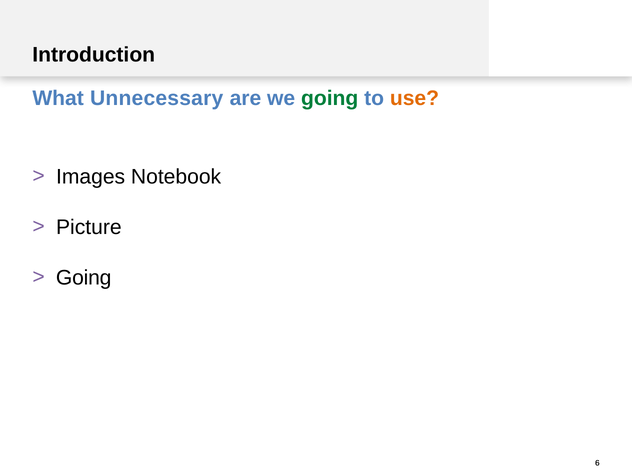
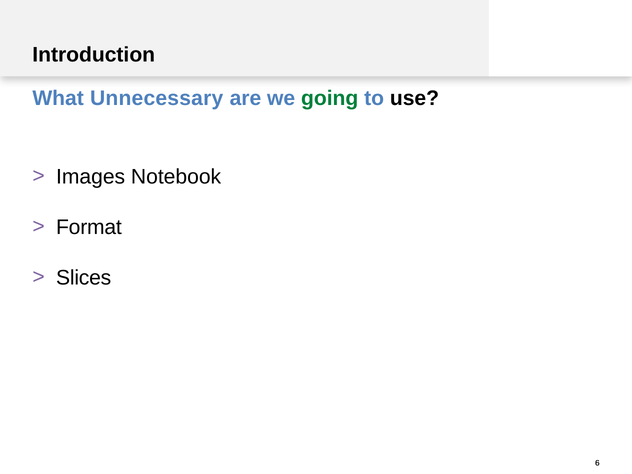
use colour: orange -> black
Picture: Picture -> Format
Going at (84, 278): Going -> Slices
